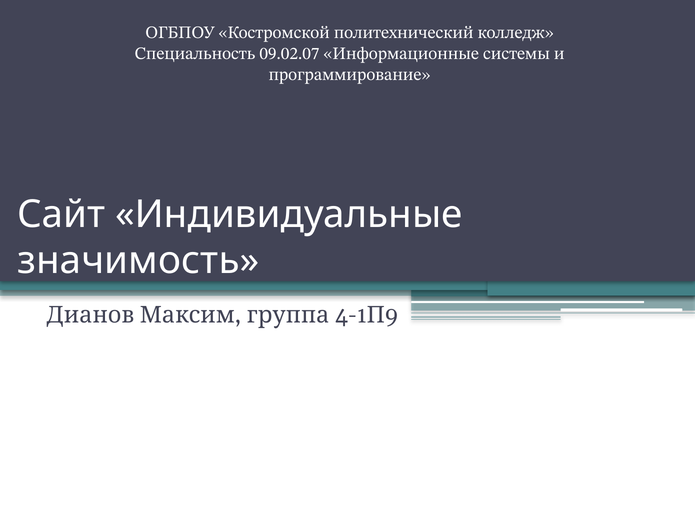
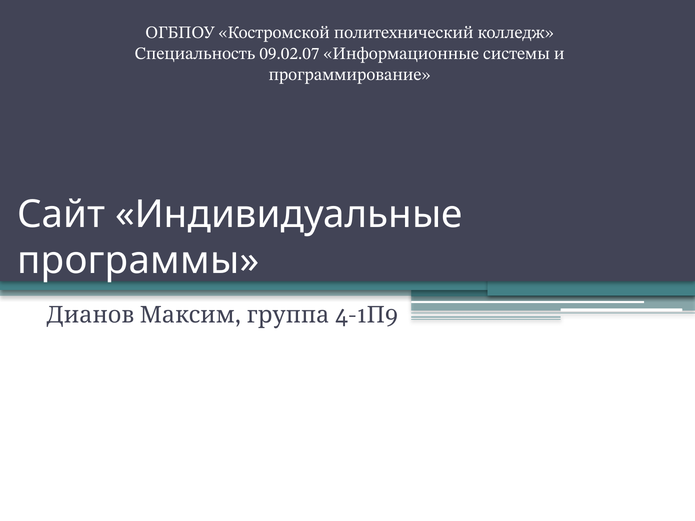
значимость: значимость -> программы
